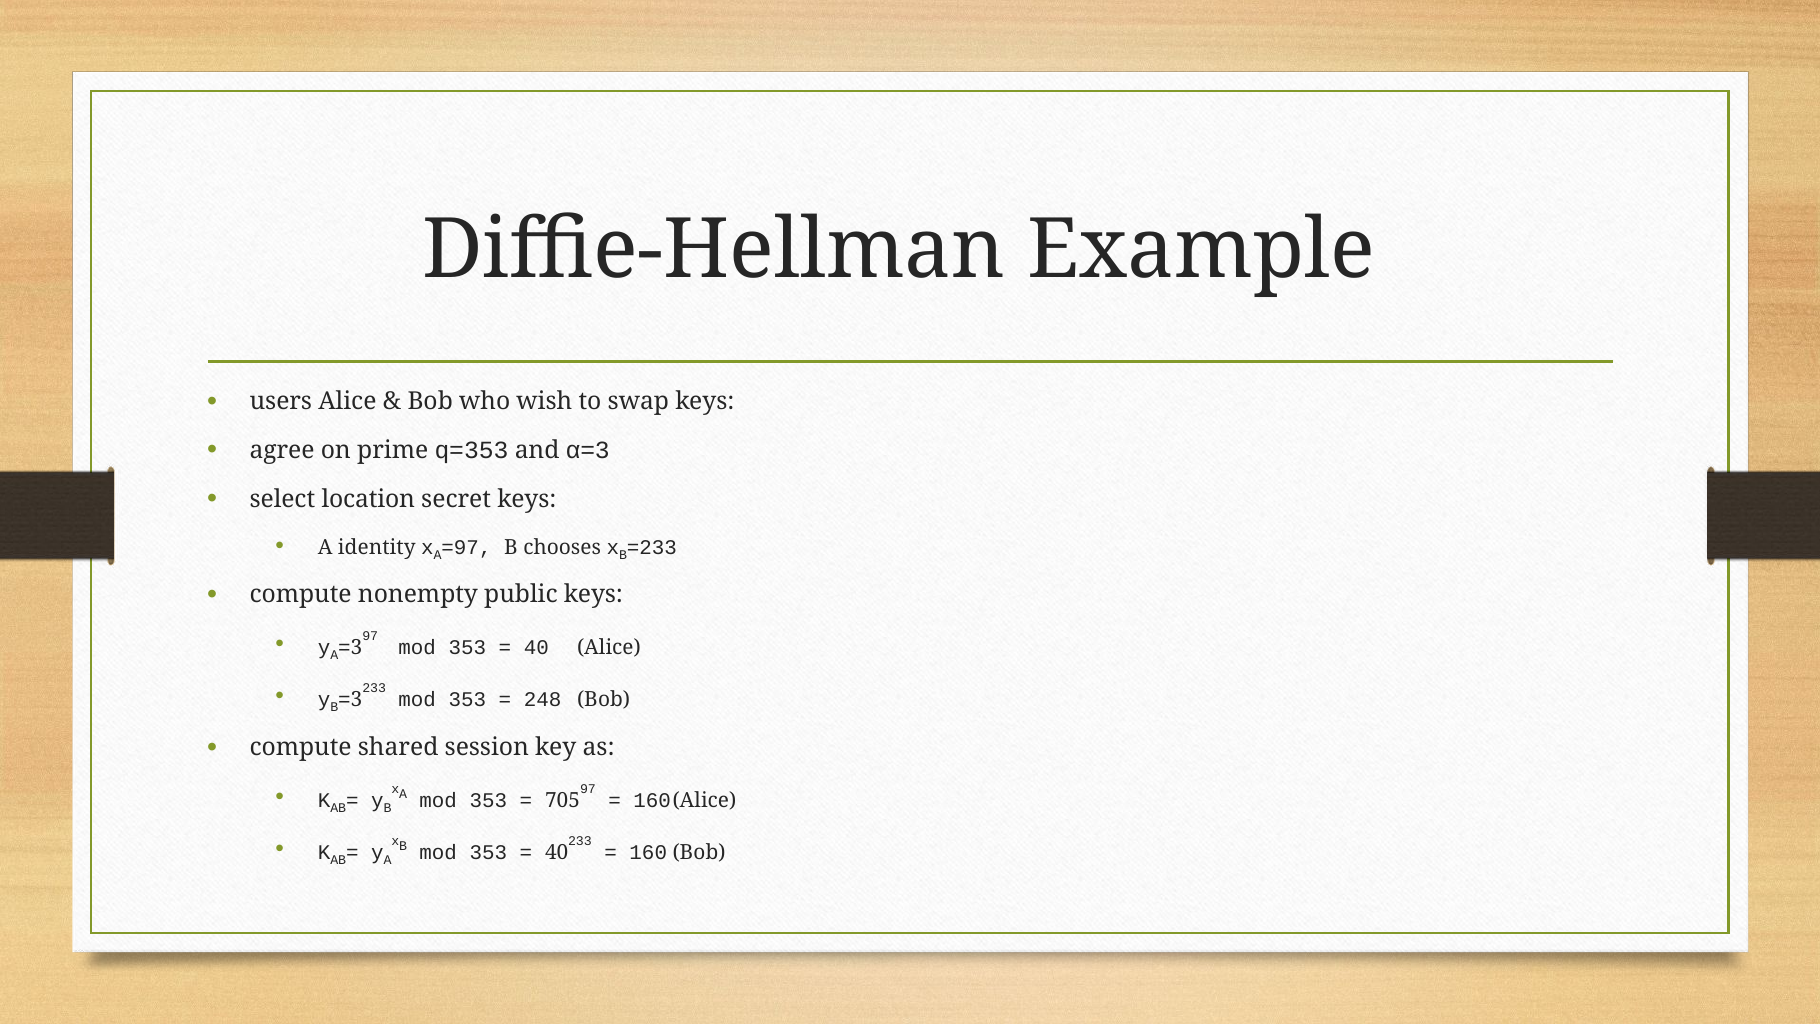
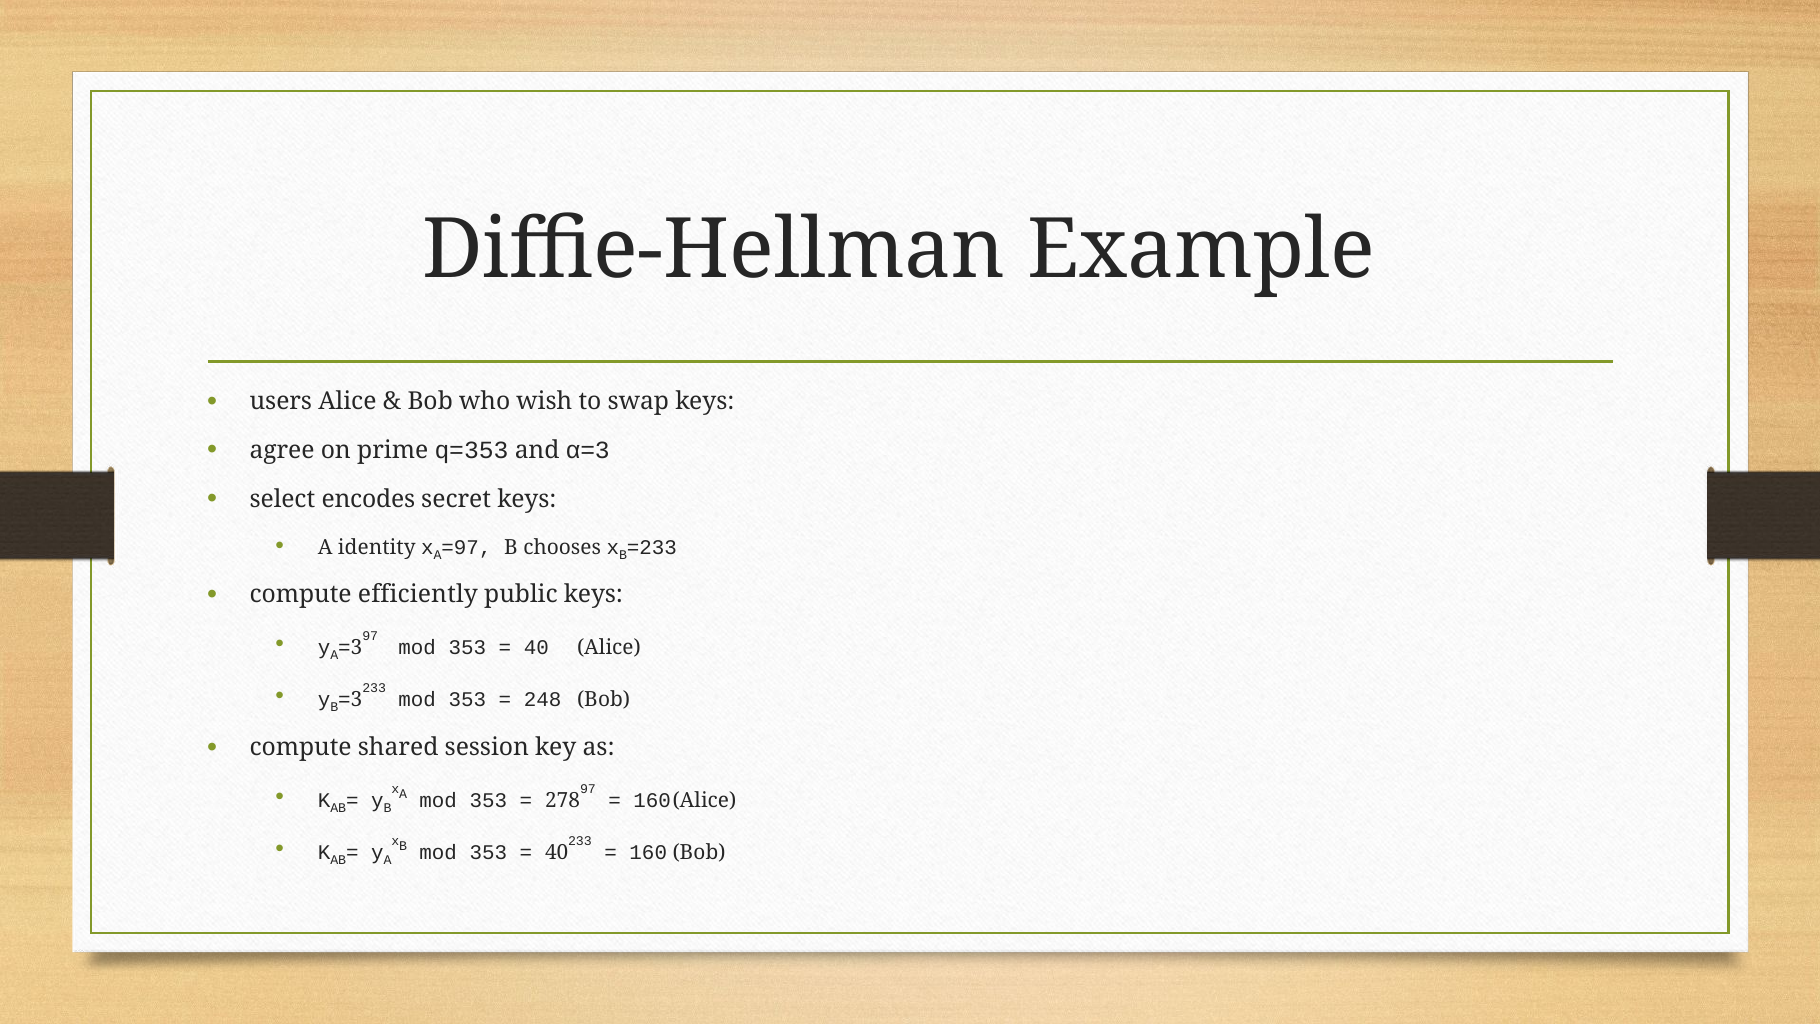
location: location -> encodes
nonempty: nonempty -> efficiently
705: 705 -> 278
